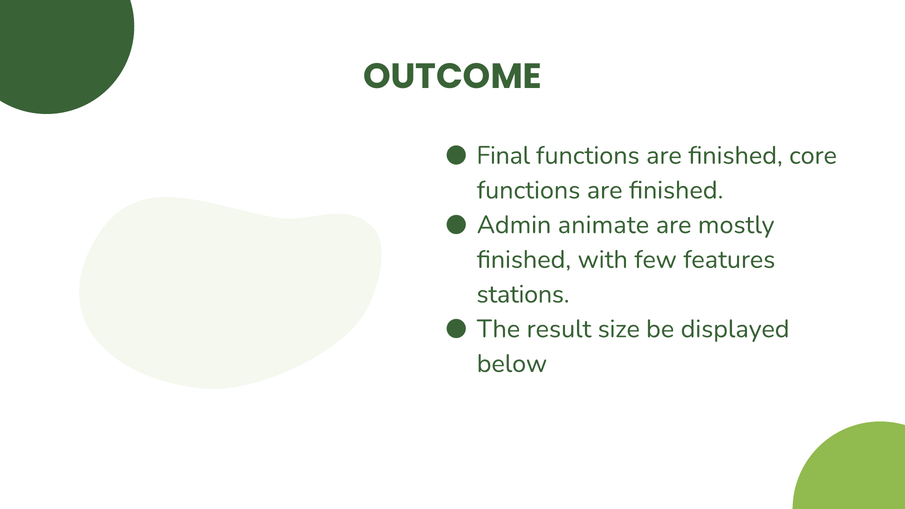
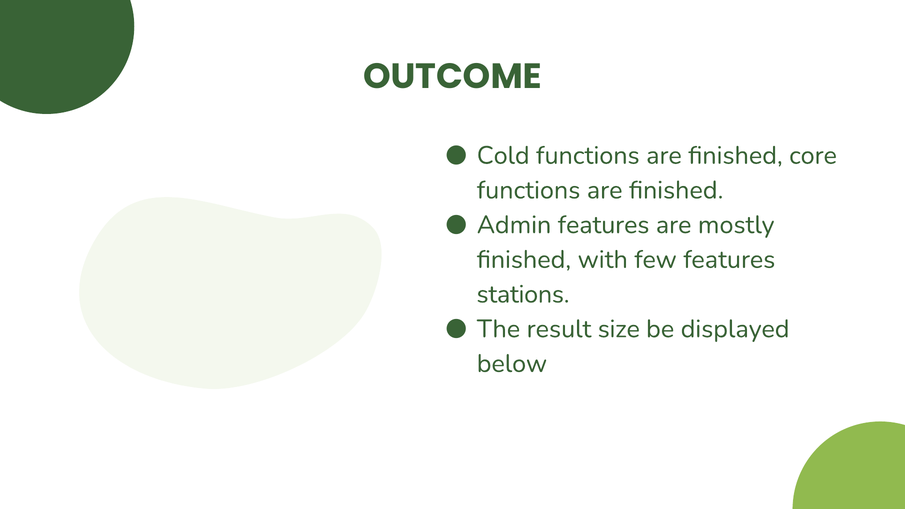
Final: Final -> Cold
Admin animate: animate -> features
